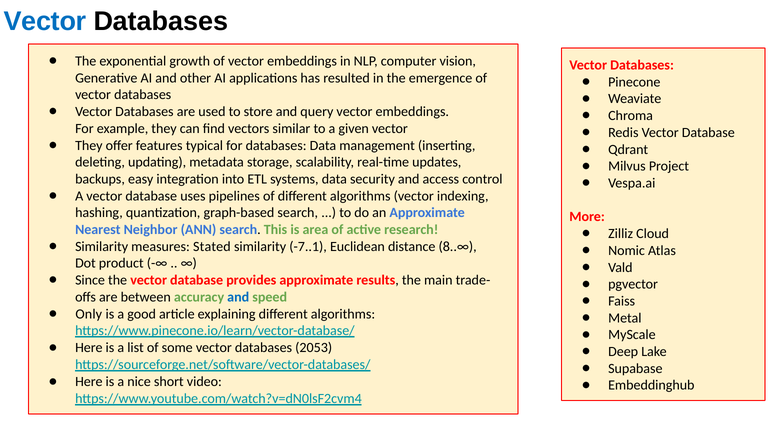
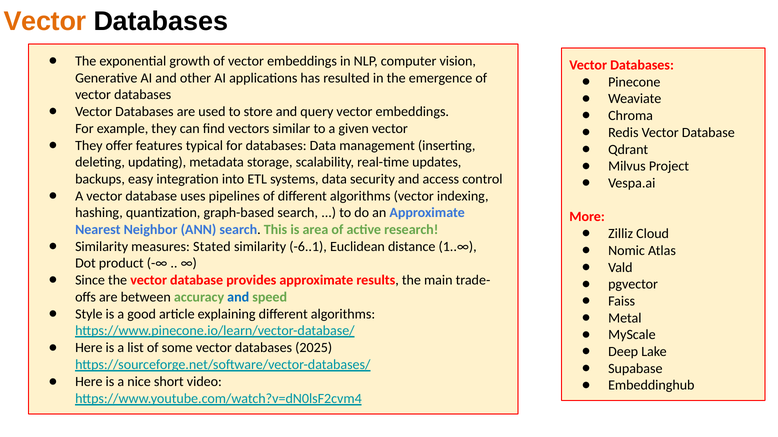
Vector at (45, 21) colour: blue -> orange
-7..1: -7..1 -> -6..1
8..∞: 8..∞ -> 1..∞
Only: Only -> Style
2053: 2053 -> 2025
